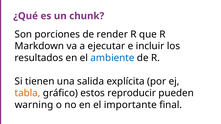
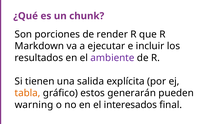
ambiente colour: blue -> purple
reproducir: reproducir -> generarán
importante: importante -> interesados
